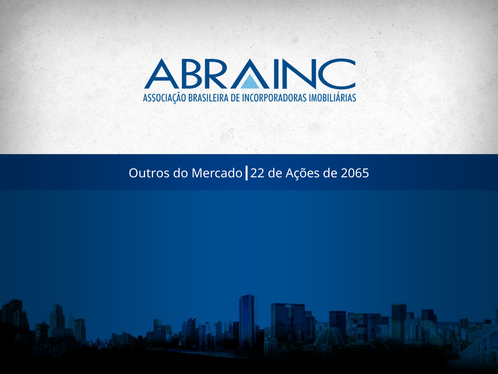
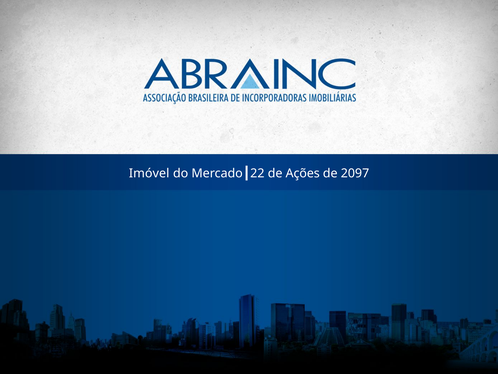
2065: 2065 -> 2097
Outros: Outros -> Imóvel
